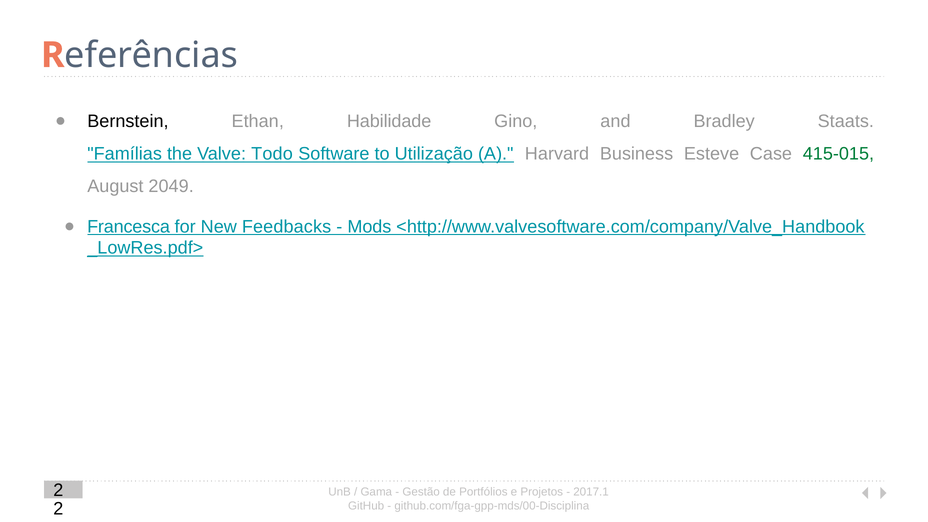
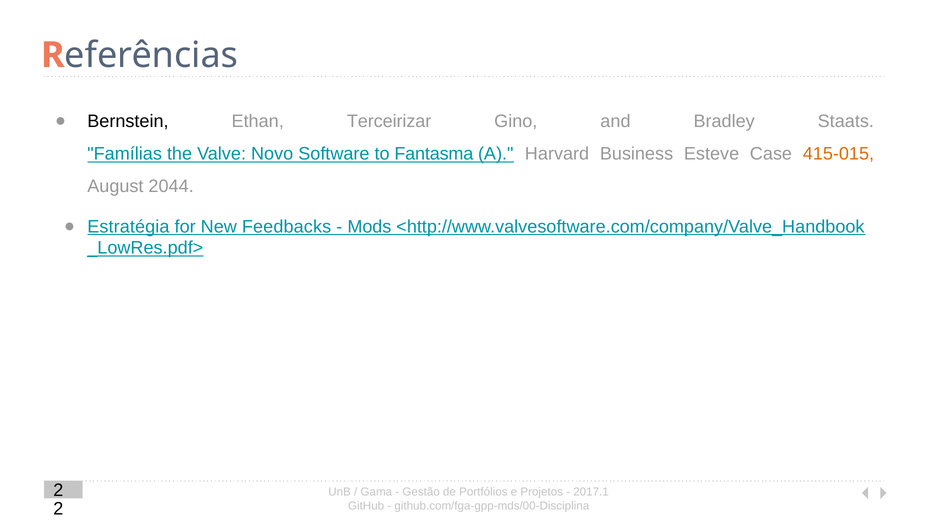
Habilidade: Habilidade -> Terceirizar
Todo: Todo -> Novo
Utilização: Utilização -> Fantasma
415-015 colour: green -> orange
2049: 2049 -> 2044
Francesca: Francesca -> Estratégia
